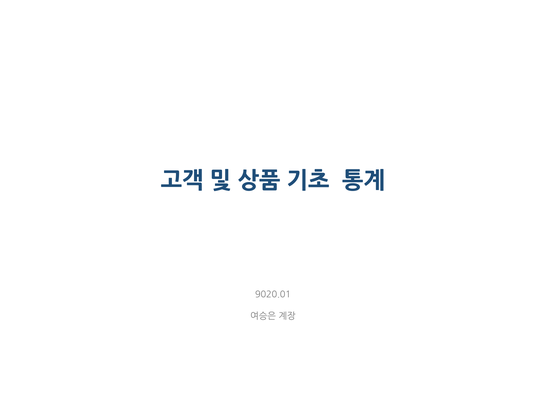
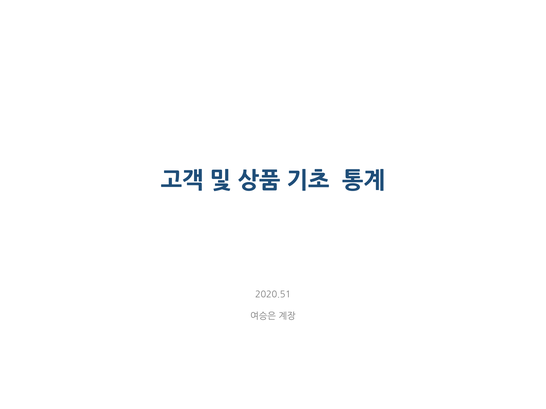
9020.01: 9020.01 -> 2020.51
